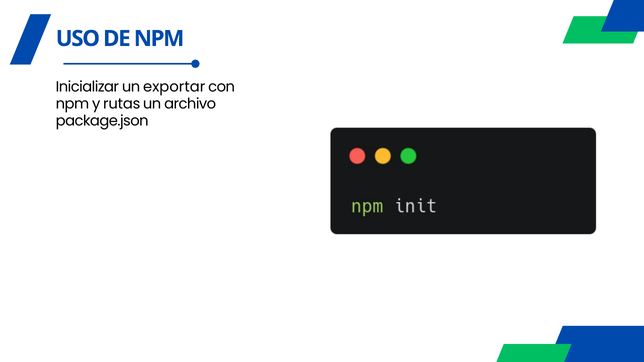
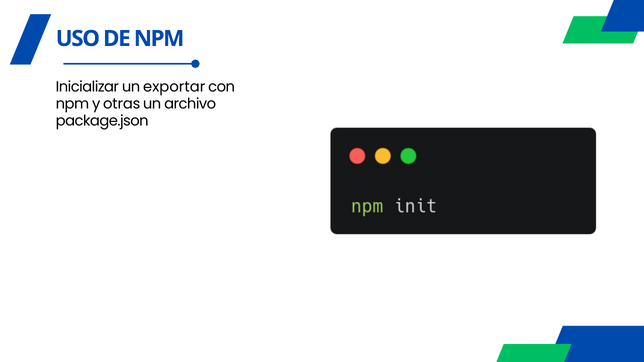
rutas: rutas -> otras
